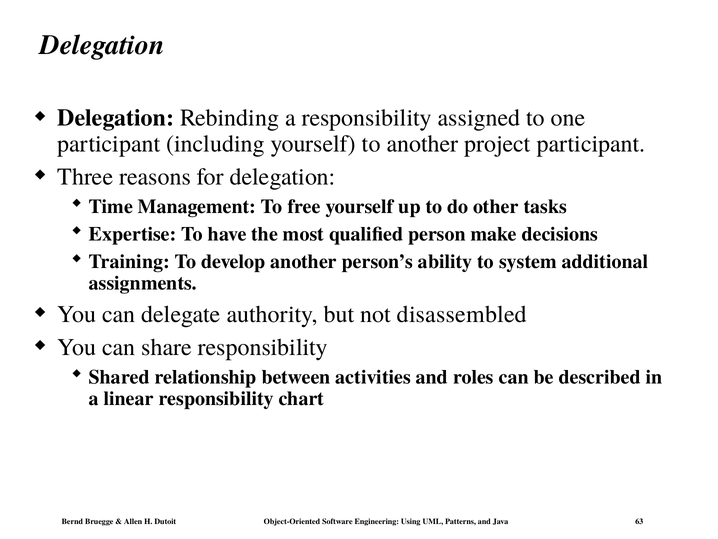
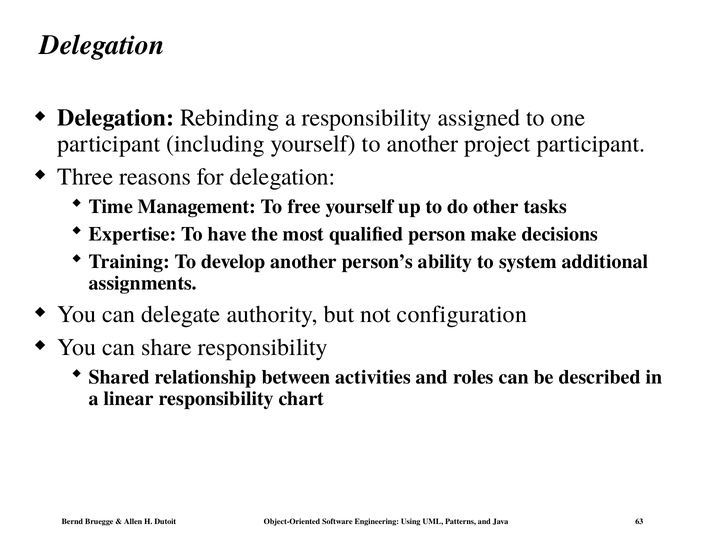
disassembled: disassembled -> configuration
